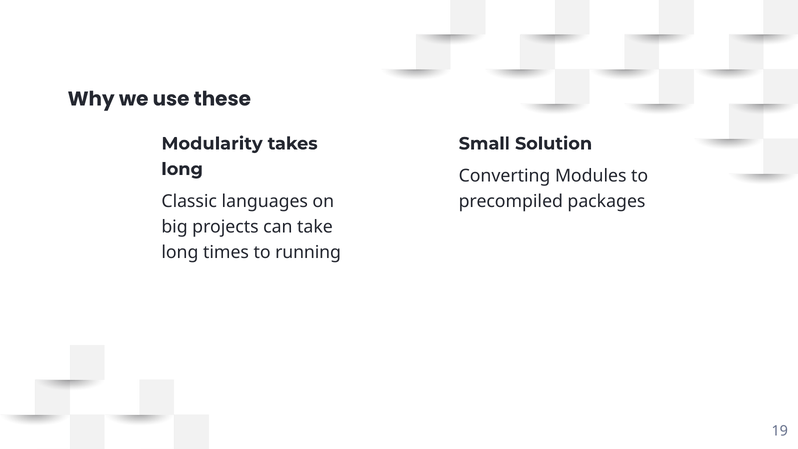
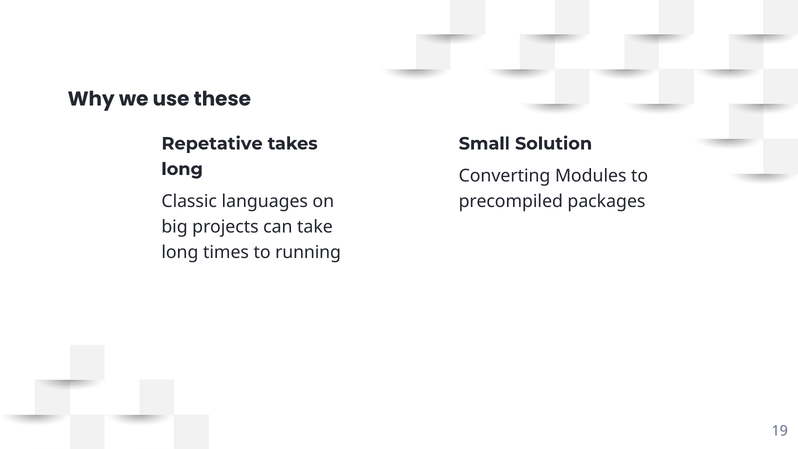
Modularity: Modularity -> Repetative
